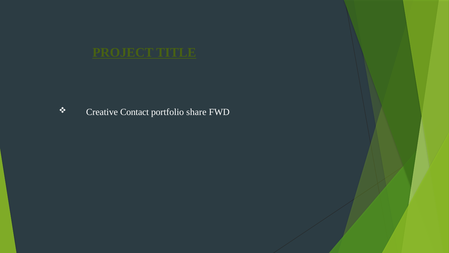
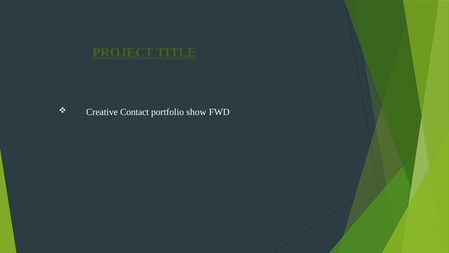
share: share -> show
